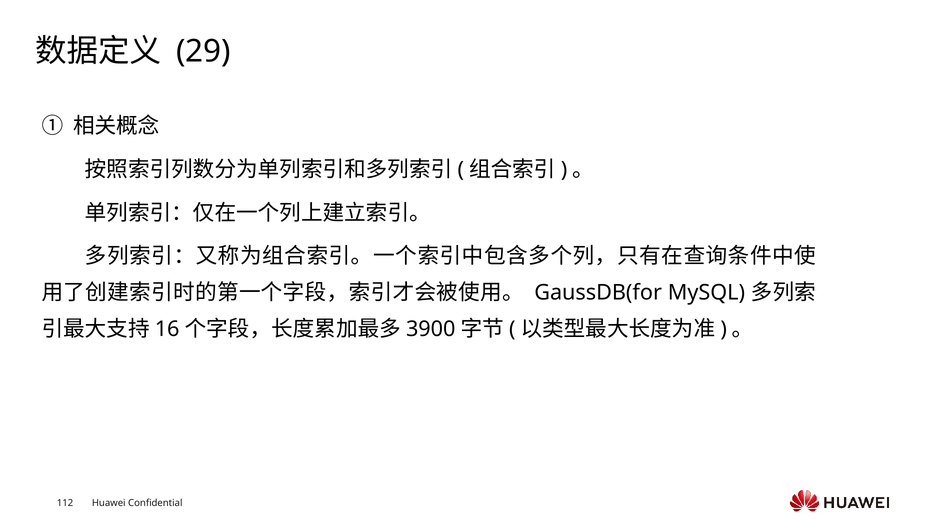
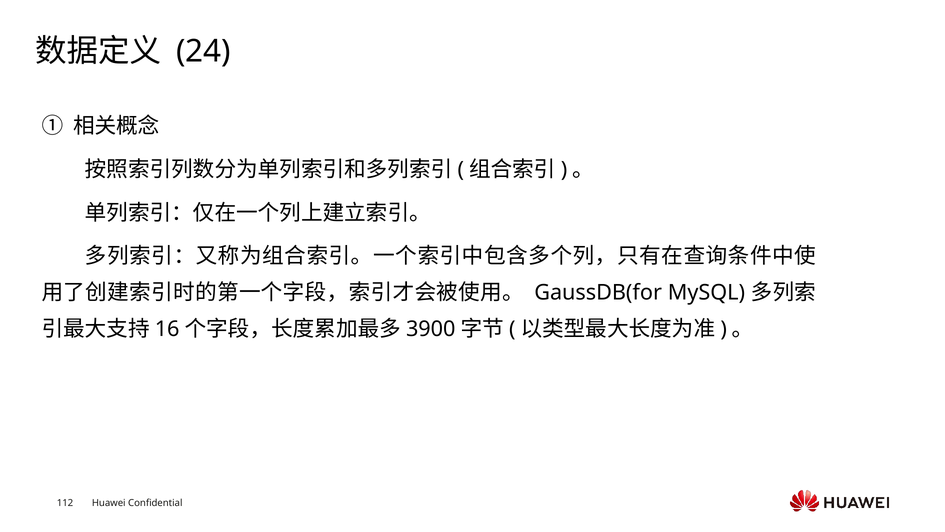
29: 29 -> 24
